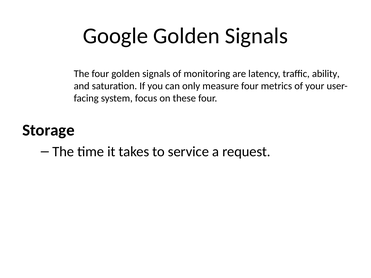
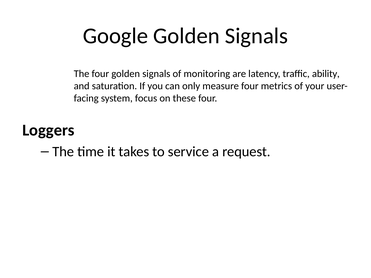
Storage: Storage -> Loggers
